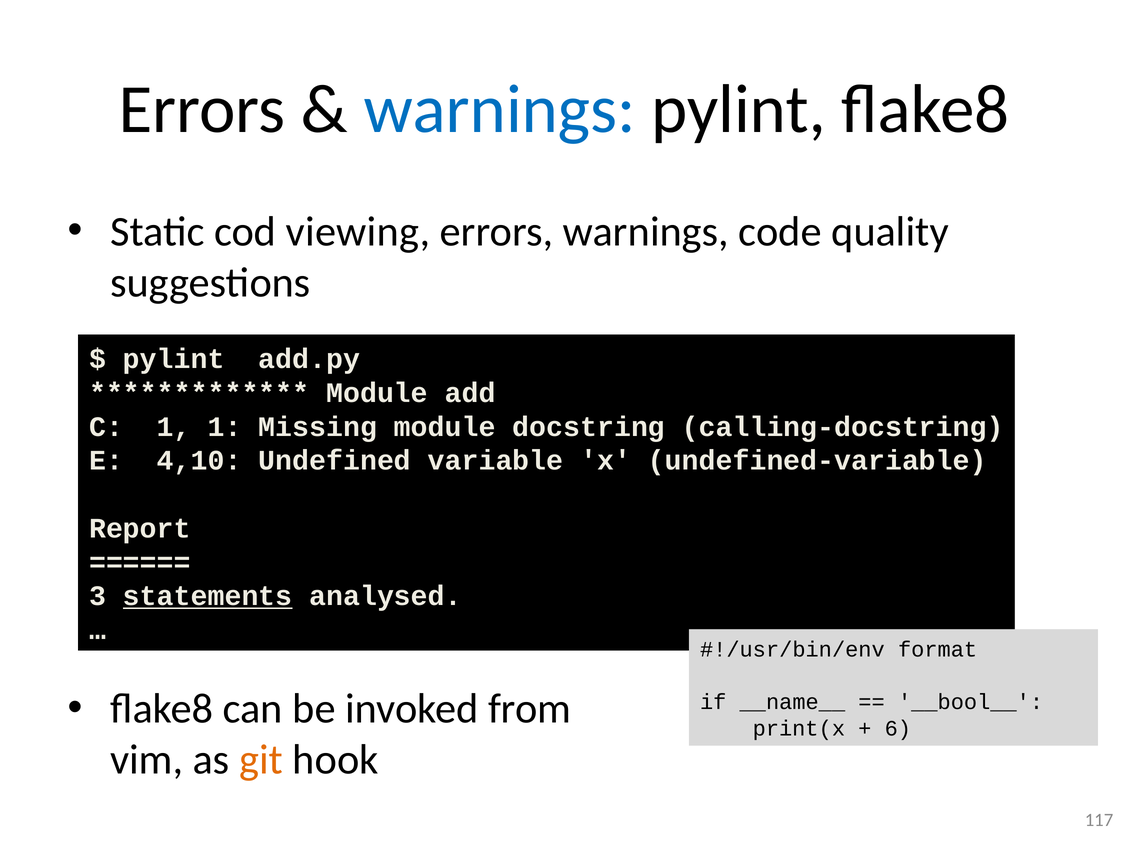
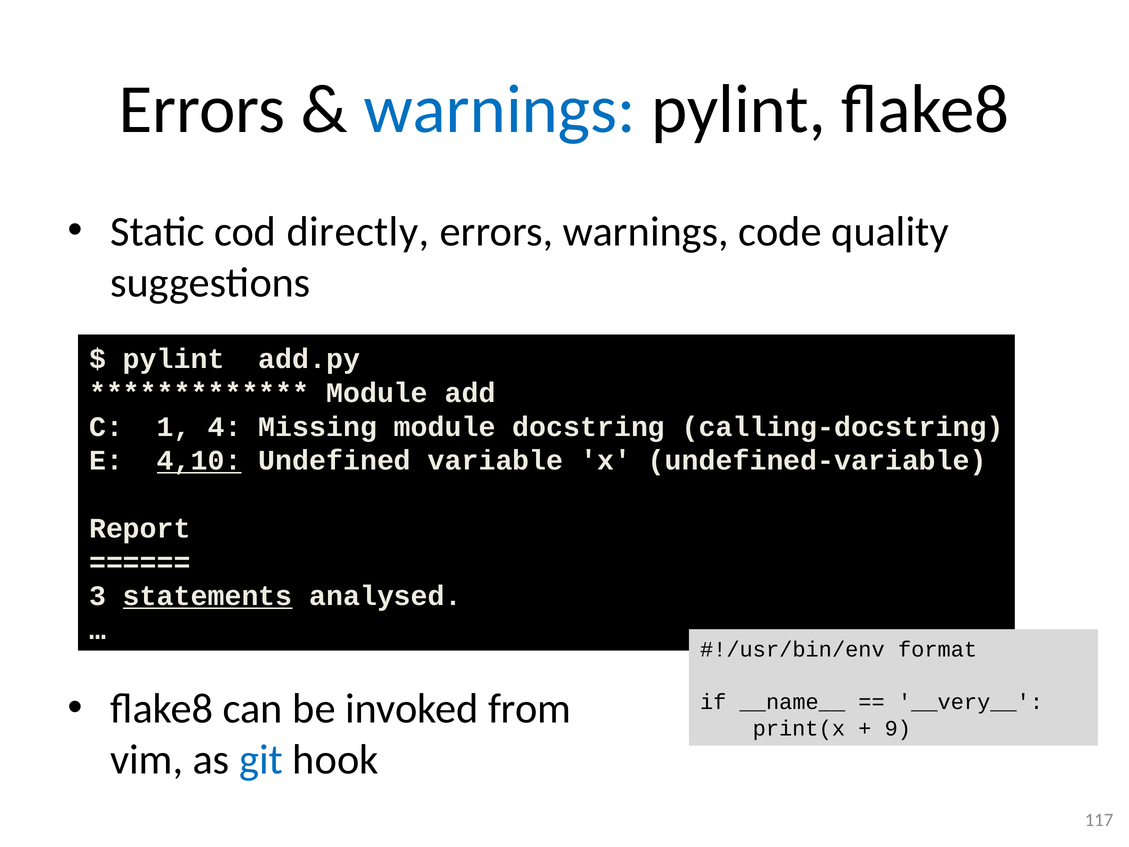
viewing: viewing -> directly
1 1: 1 -> 4
4,10 underline: none -> present
__bool__: __bool__ -> __very__
6: 6 -> 9
git colour: orange -> blue
